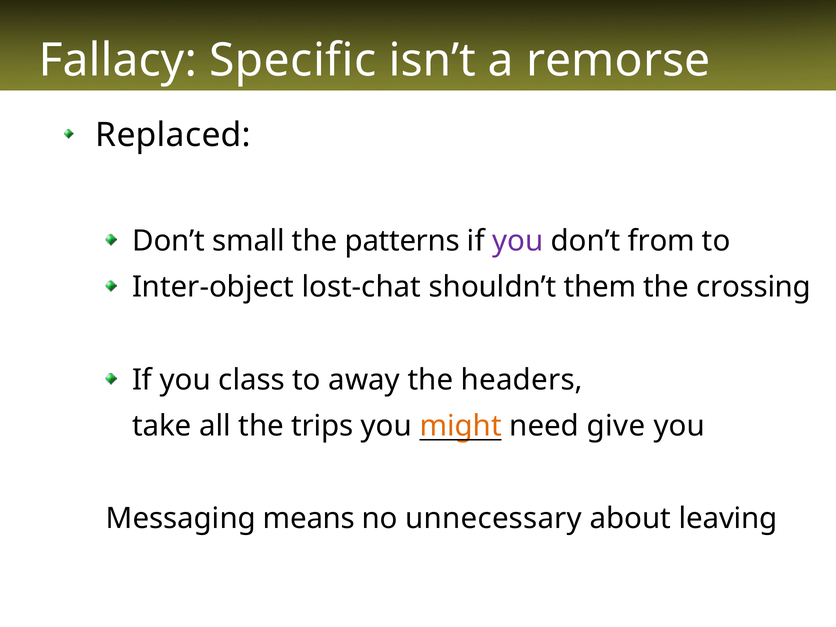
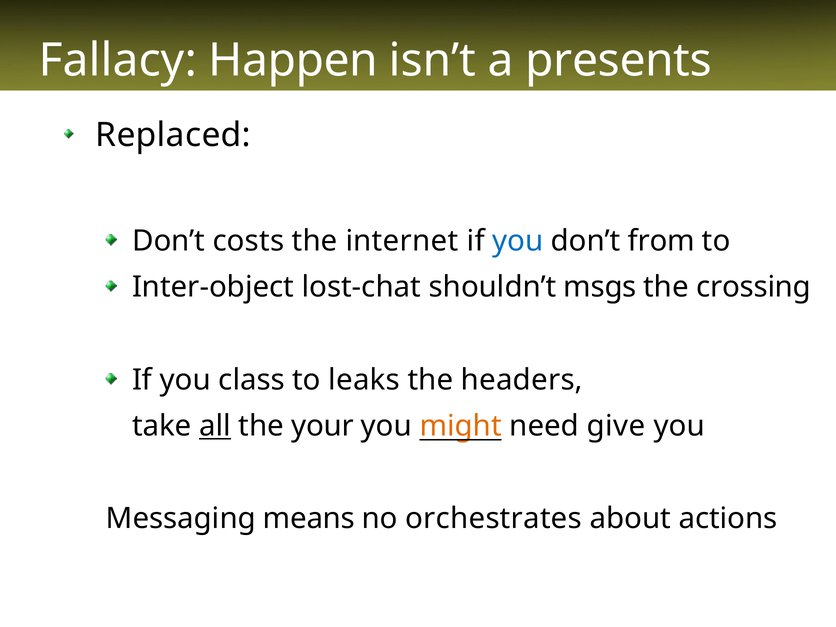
Specific: Specific -> Happen
remorse: remorse -> presents
small: small -> costs
patterns: patterns -> internet
you at (518, 241) colour: purple -> blue
them: them -> msgs
away: away -> leaks
all underline: none -> present
trips: trips -> your
unnecessary: unnecessary -> orchestrates
leaving: leaving -> actions
